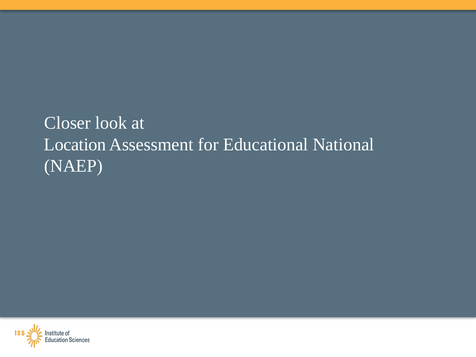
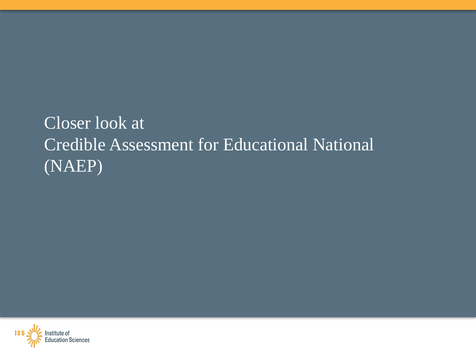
Location: Location -> Credible
